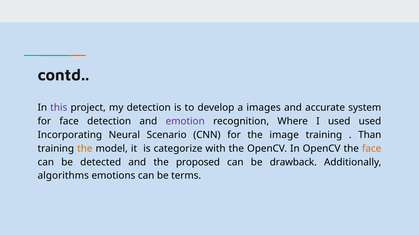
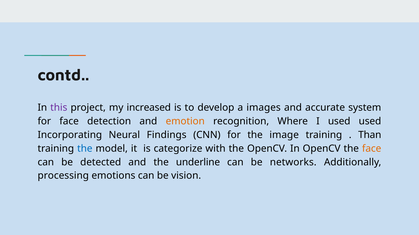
my detection: detection -> increased
emotion colour: purple -> orange
Scenario: Scenario -> Findings
the at (85, 149) colour: orange -> blue
proposed: proposed -> underline
drawback: drawback -> networks
algorithms: algorithms -> processing
terms: terms -> vision
